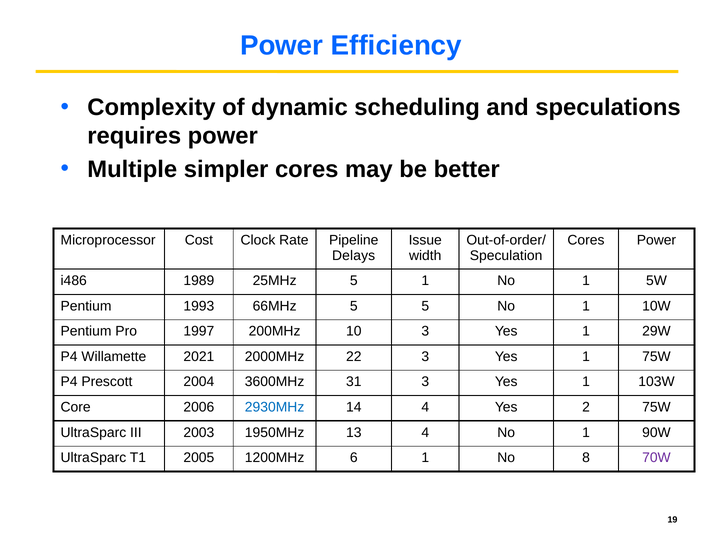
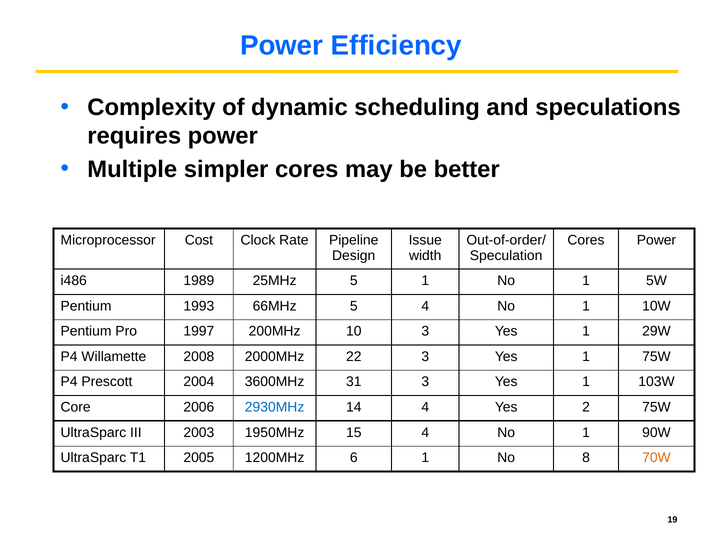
Delays: Delays -> Design
5 5: 5 -> 4
2021: 2021 -> 2008
13: 13 -> 15
70W colour: purple -> orange
